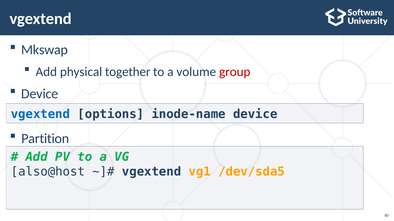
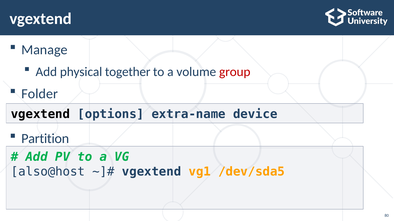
Mkswap: Mkswap -> Manage
Device at (40, 94): Device -> Folder
vgextend at (40, 114) colour: blue -> black
inode-name: inode-name -> extra-name
